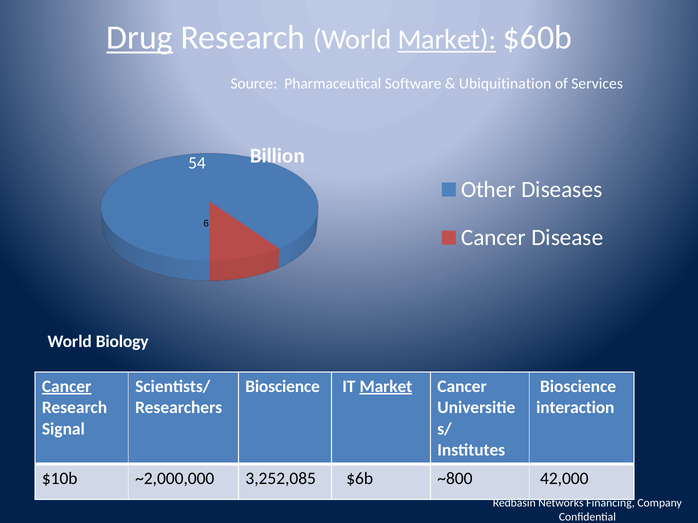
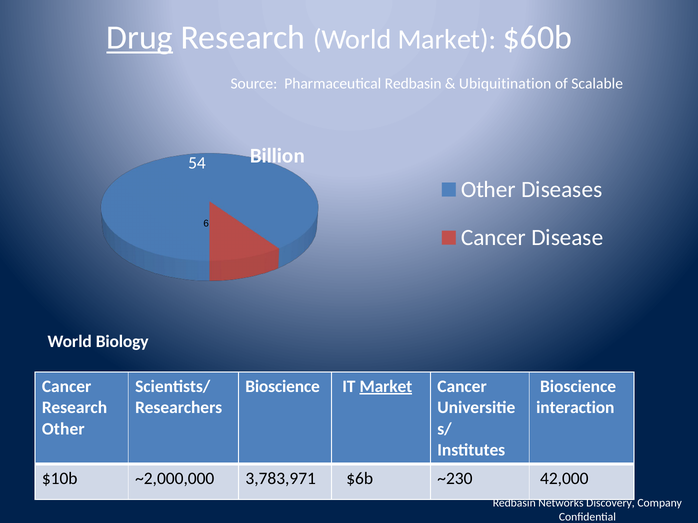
Market at (447, 40) underline: present -> none
Pharmaceutical Software: Software -> Redbasin
Services: Services -> Scalable
Cancer at (67, 387) underline: present -> none
Signal at (63, 429): Signal -> Other
3,252,085: 3,252,085 -> 3,783,971
~800: ~800 -> ~230
Financing: Financing -> Discovery
